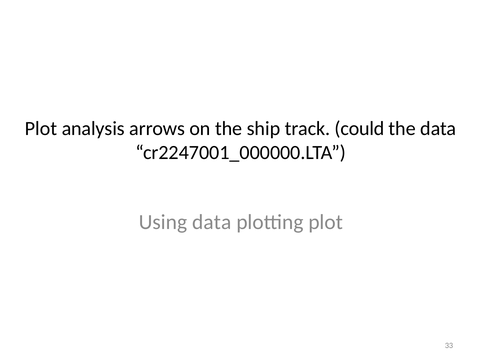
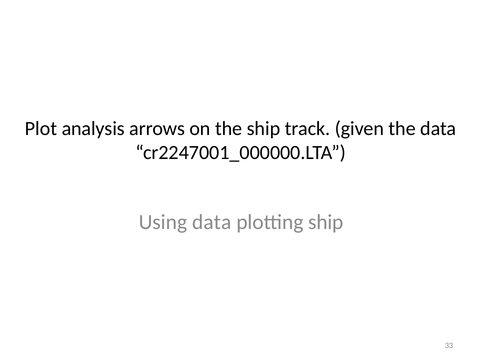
could: could -> given
plotting plot: plot -> ship
